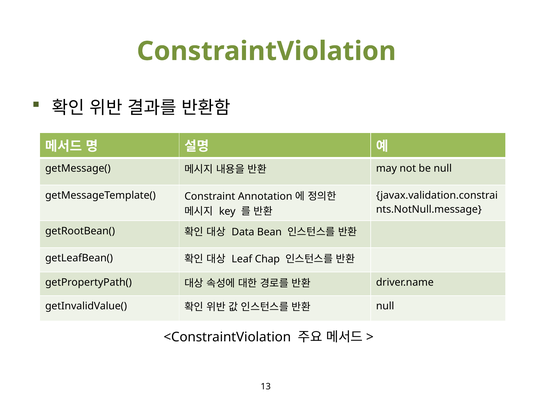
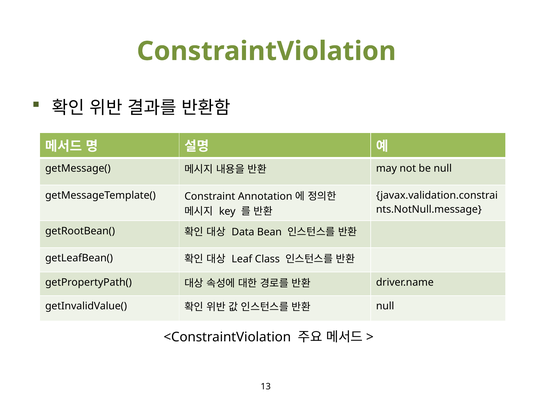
Chap: Chap -> Class
